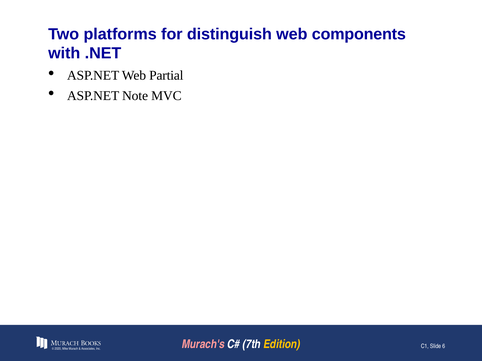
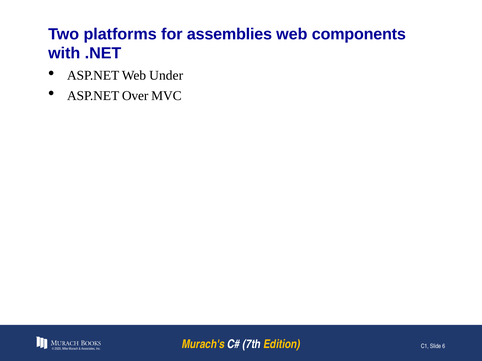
distinguish: distinguish -> assemblies
Partial: Partial -> Under
Note: Note -> Over
Murach's colour: pink -> yellow
